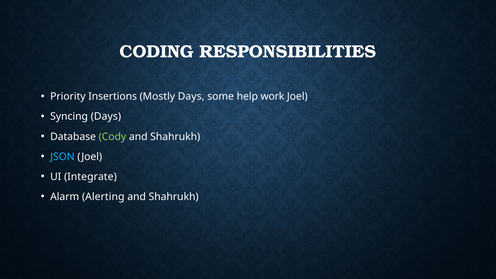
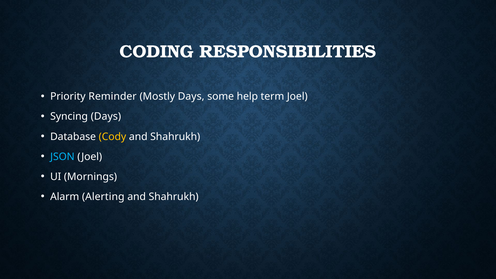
Insertions: Insertions -> Reminder
work: work -> term
Cody colour: light green -> yellow
Integrate: Integrate -> Mornings
